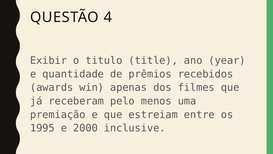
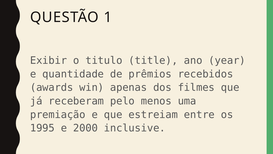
4: 4 -> 1
